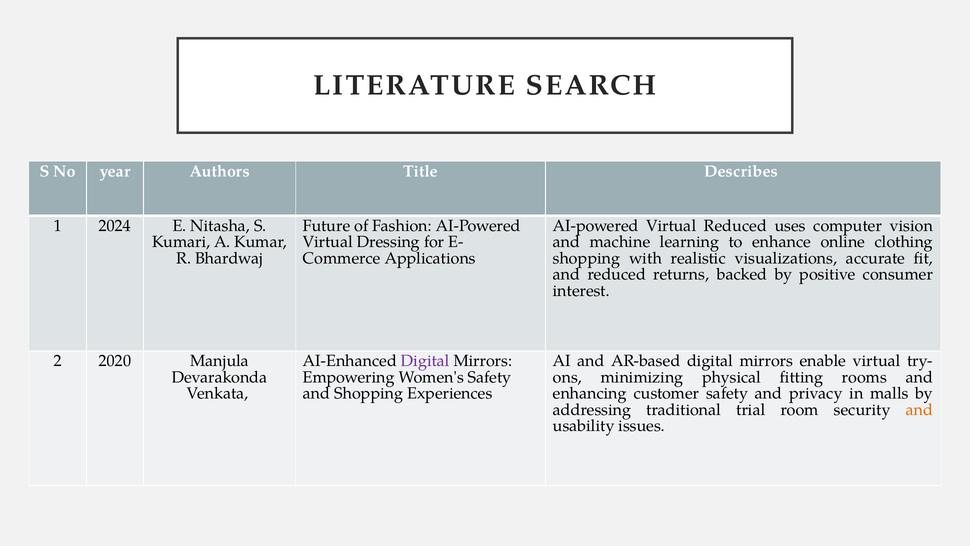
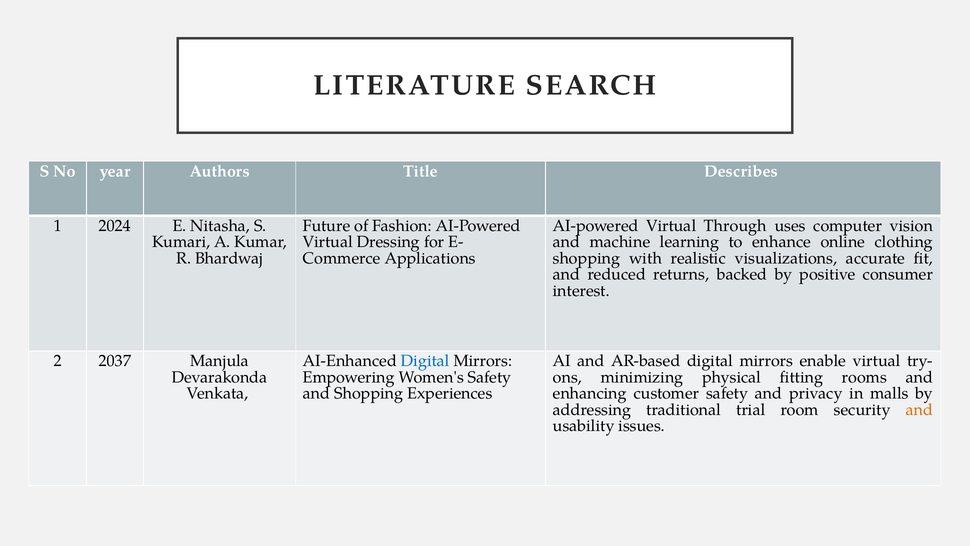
Virtual Reduced: Reduced -> Through
2020: 2020 -> 2037
Digital at (425, 361) colour: purple -> blue
